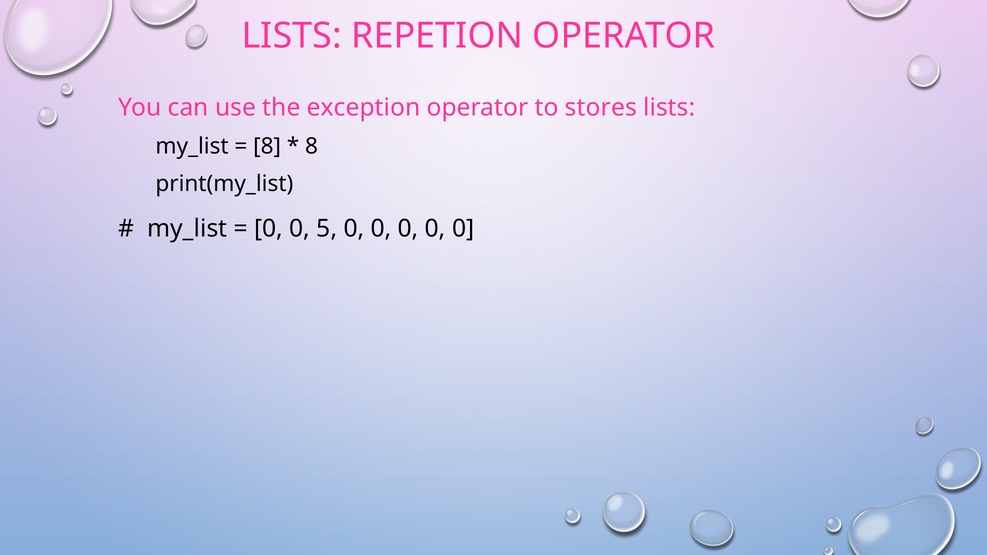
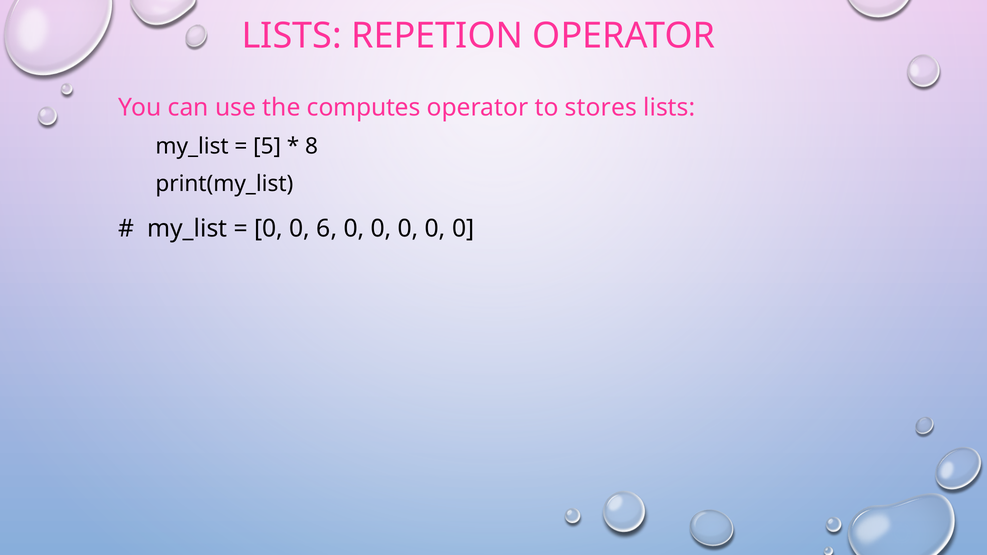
exception: exception -> computes
8 at (267, 146): 8 -> 5
5: 5 -> 6
